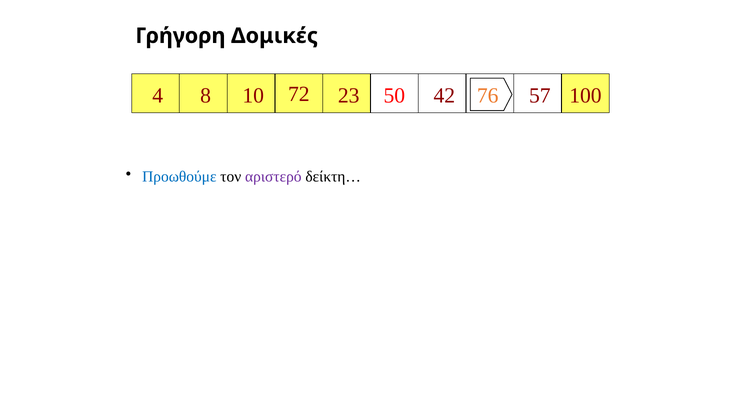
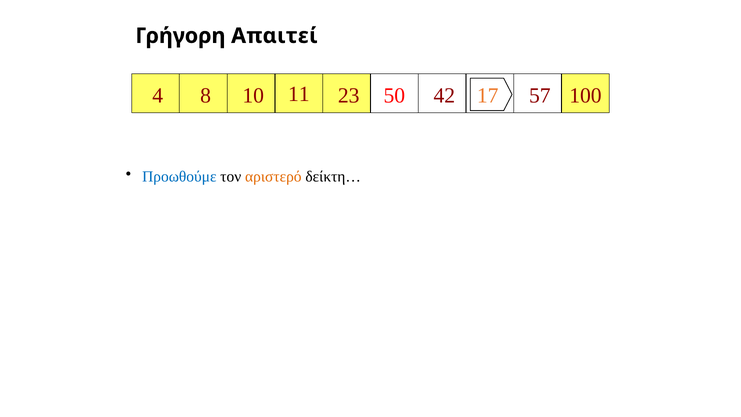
Δομικές: Δομικές -> Απαιτεί
72: 72 -> 11
76: 76 -> 17
αριστερό colour: purple -> orange
